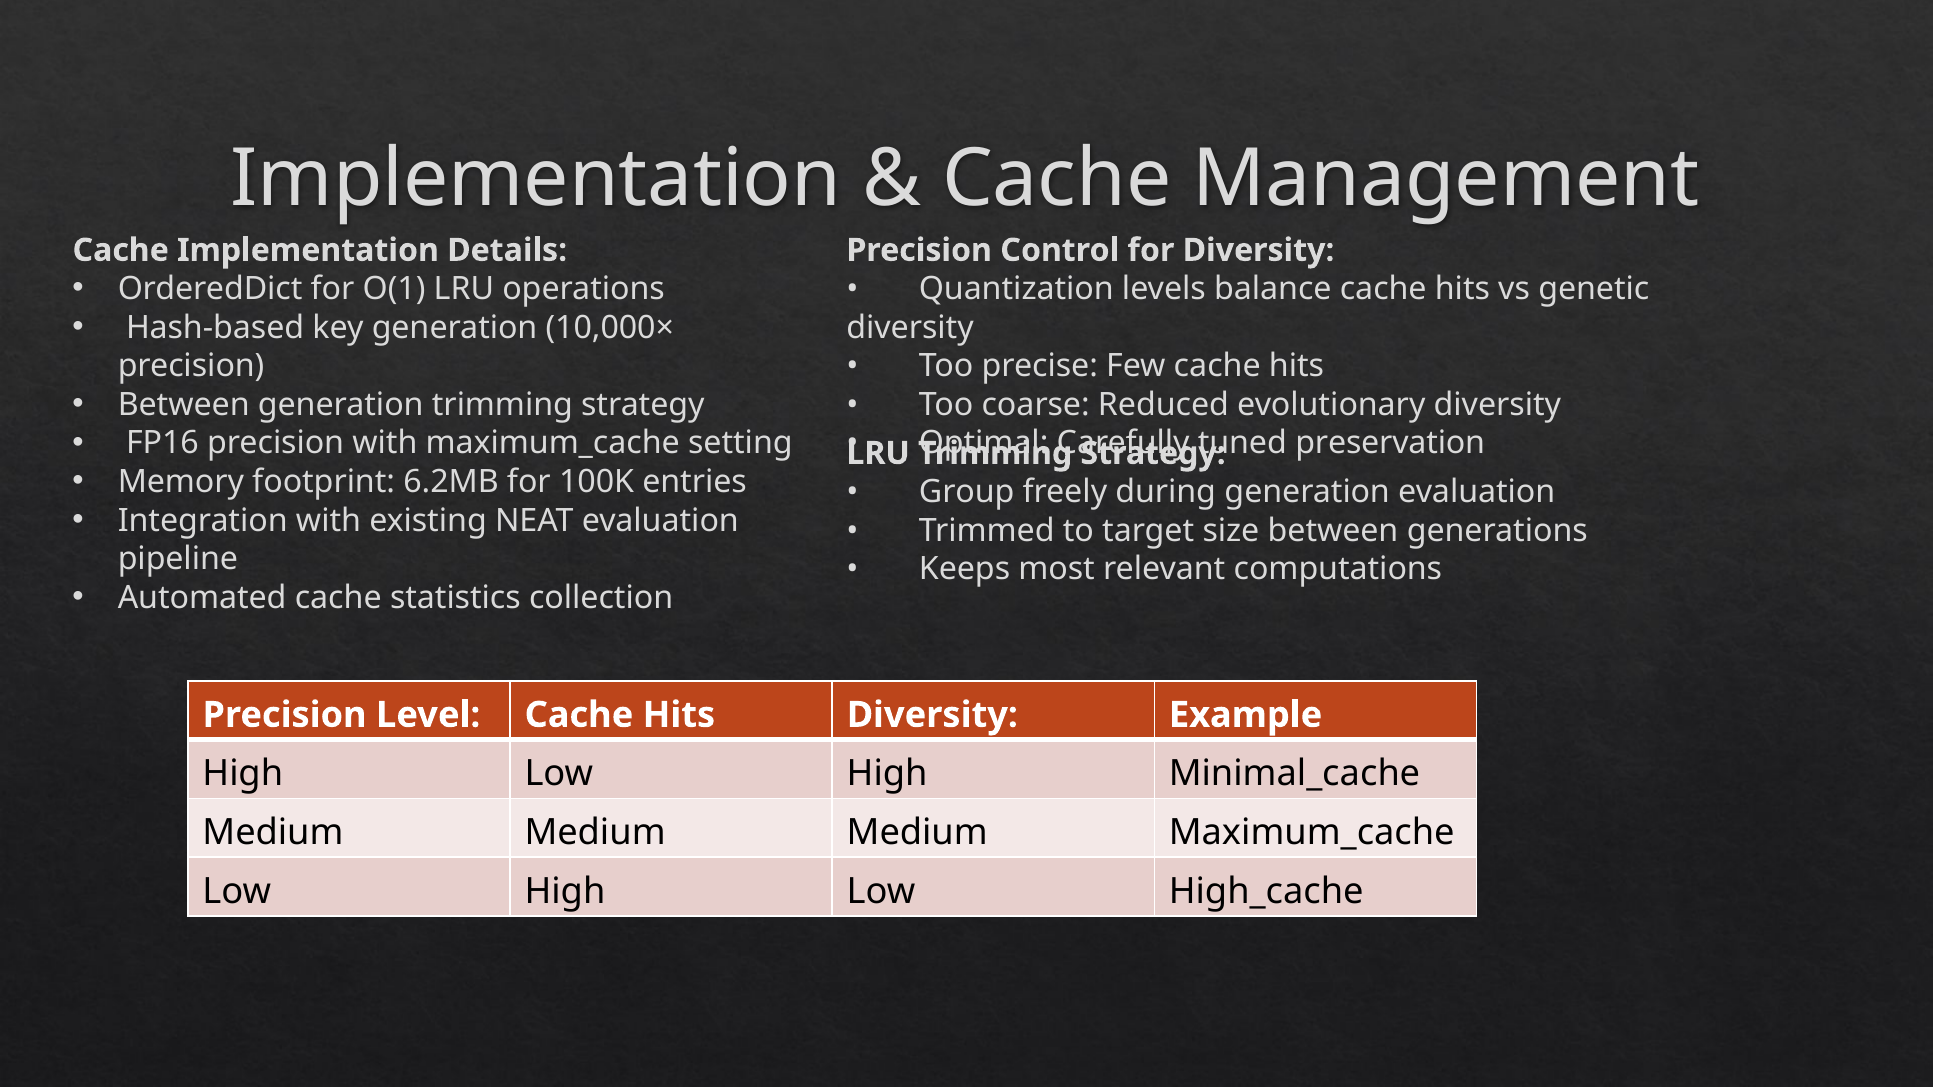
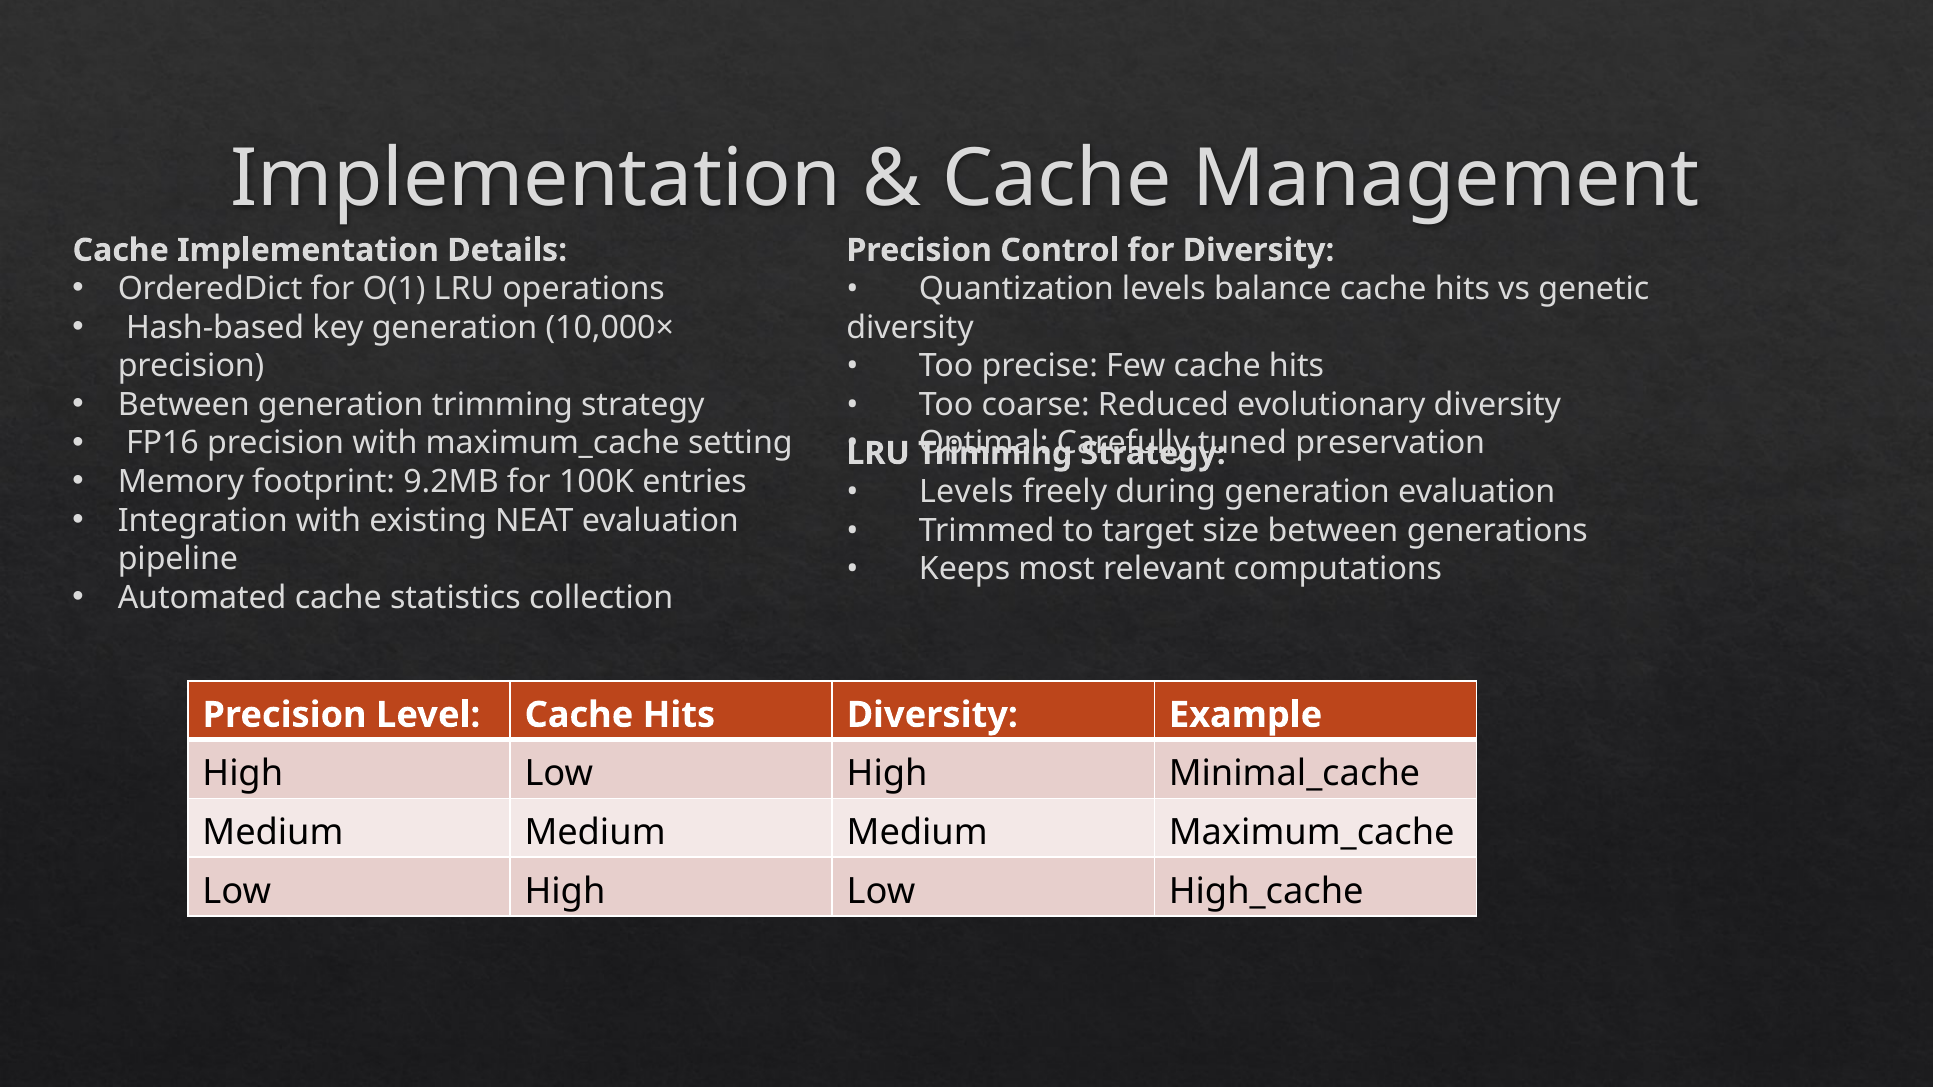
6.2MB: 6.2MB -> 9.2MB
Group at (967, 492): Group -> Levels
